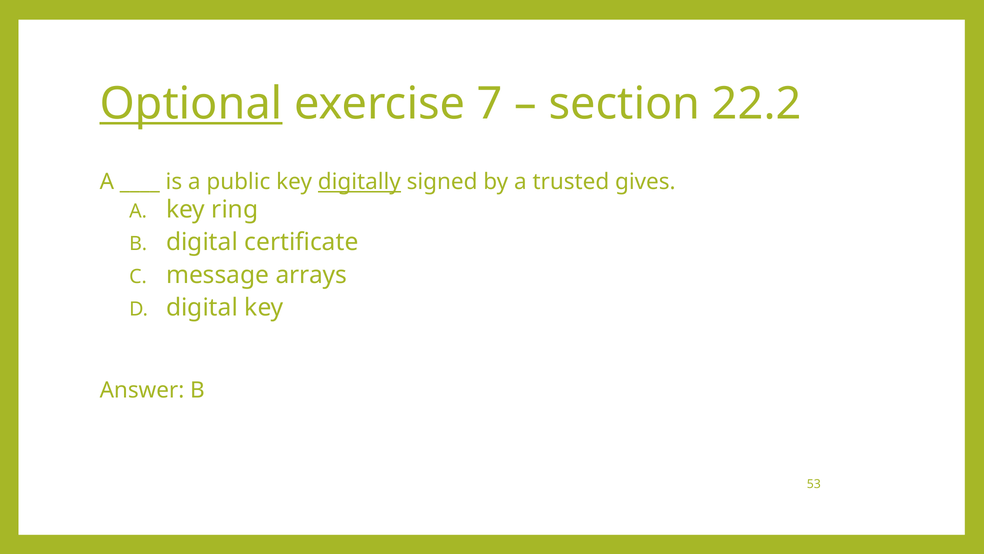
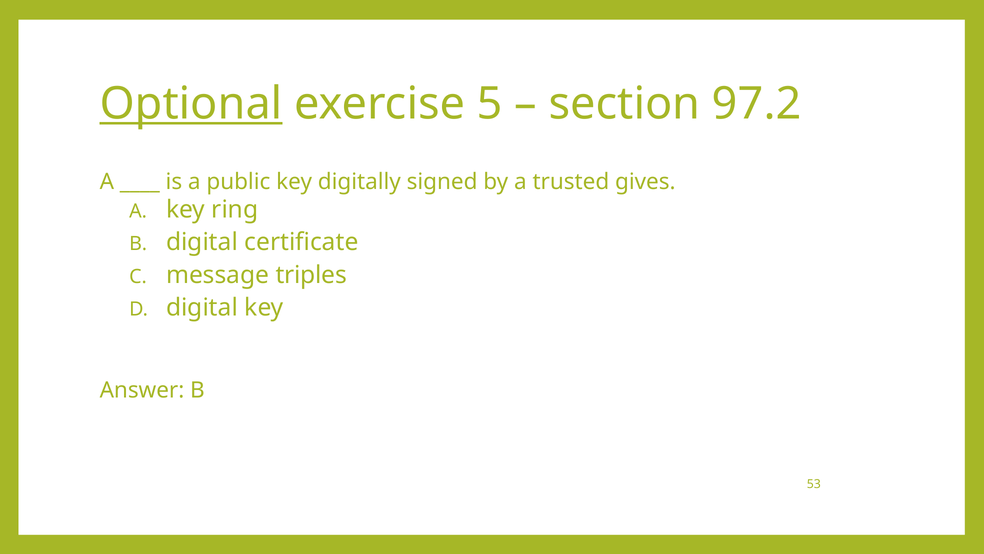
7: 7 -> 5
22.2: 22.2 -> 97.2
digitally underline: present -> none
arrays: arrays -> triples
